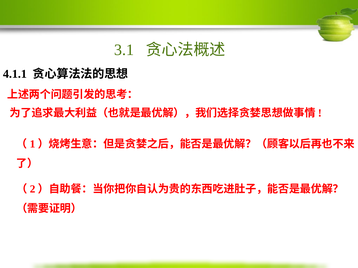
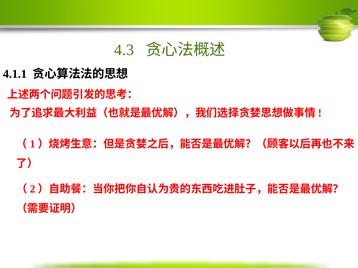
3.1: 3.1 -> 4.3
